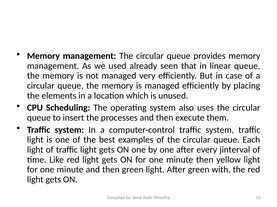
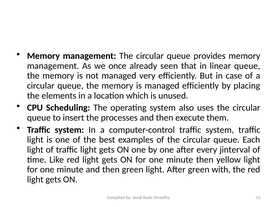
used: used -> once
